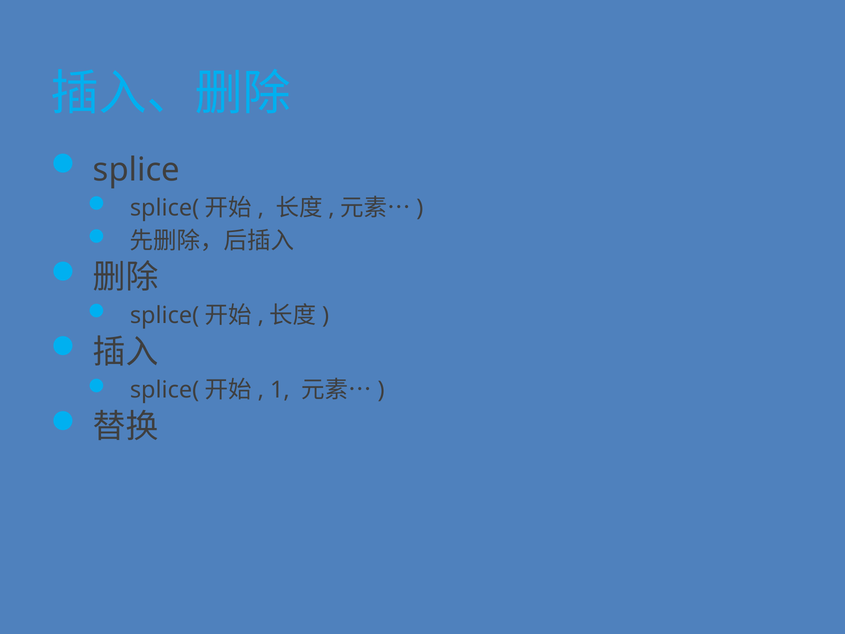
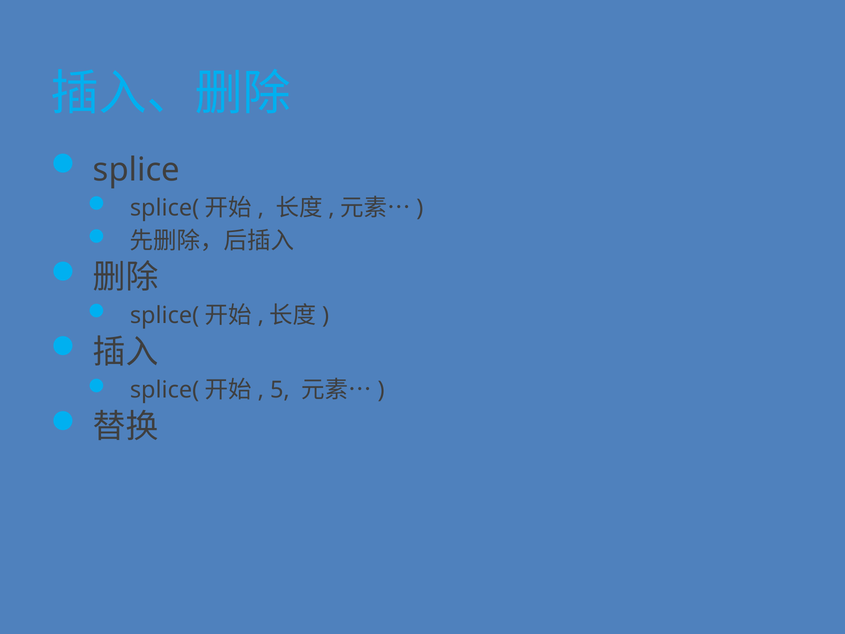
1: 1 -> 5
